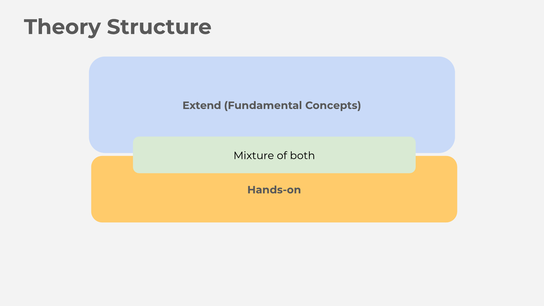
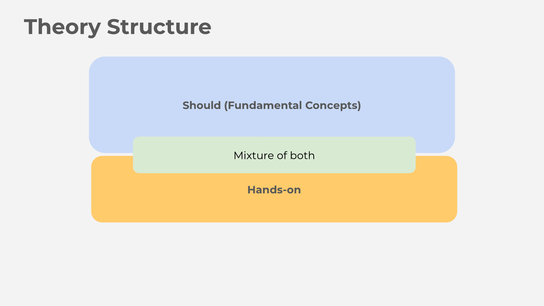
Extend: Extend -> Should
